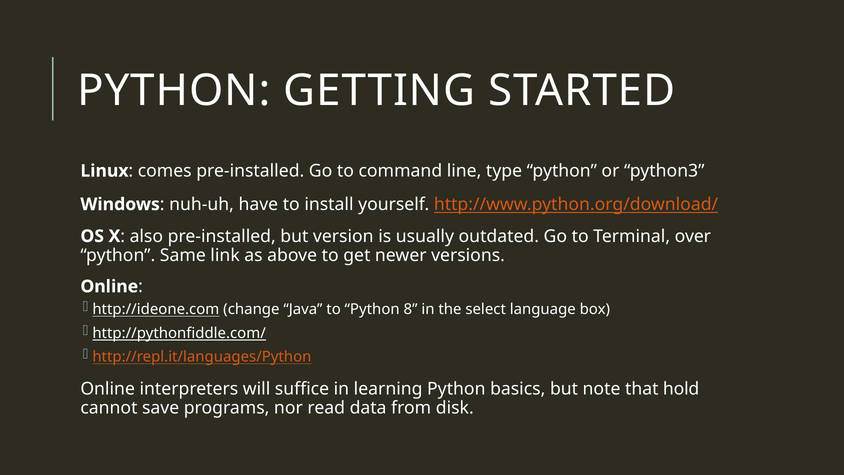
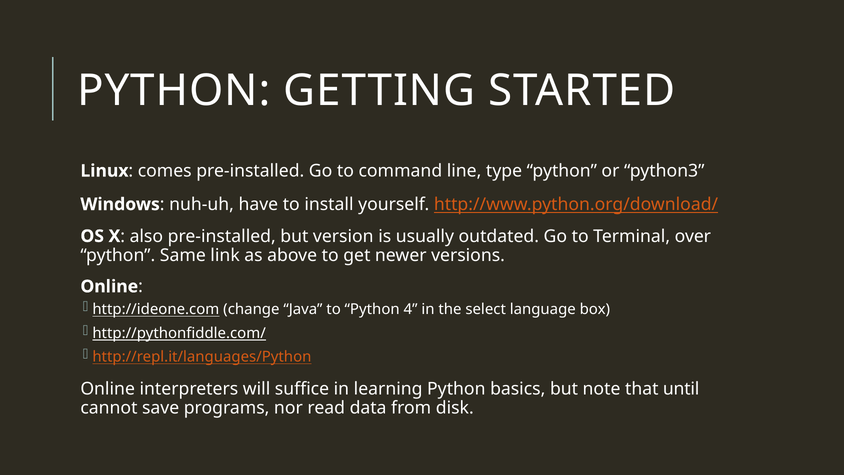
8: 8 -> 4
hold: hold -> until
